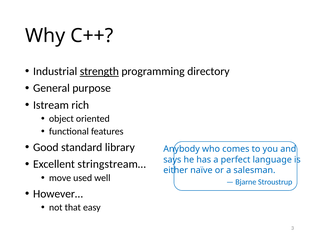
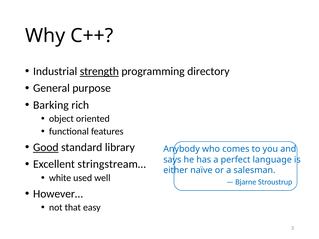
Istream: Istream -> Barking
Good underline: none -> present
move: move -> white
